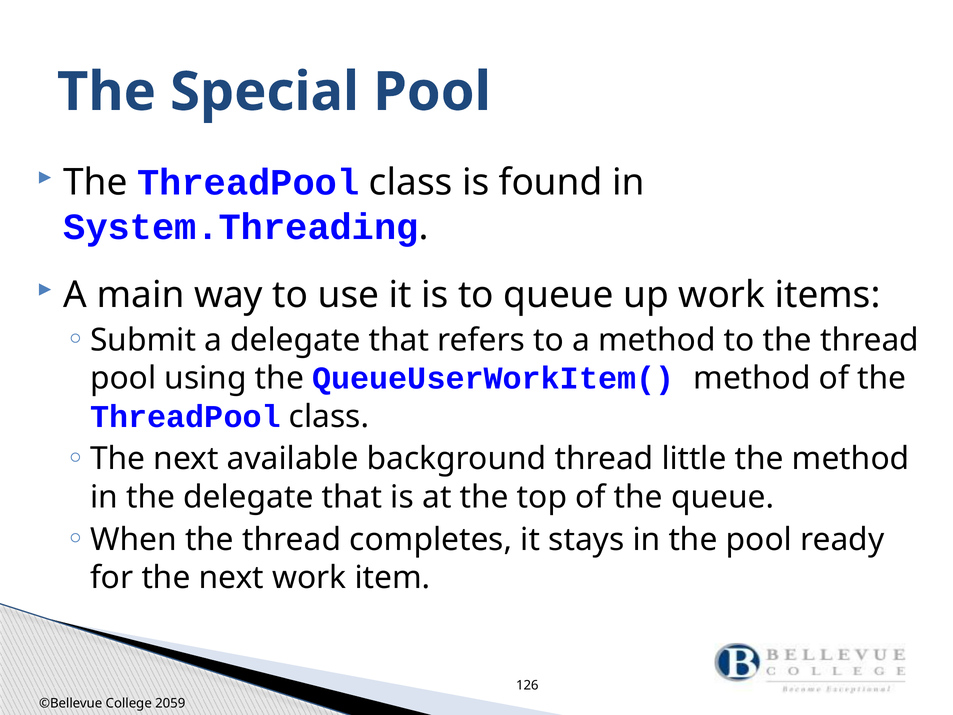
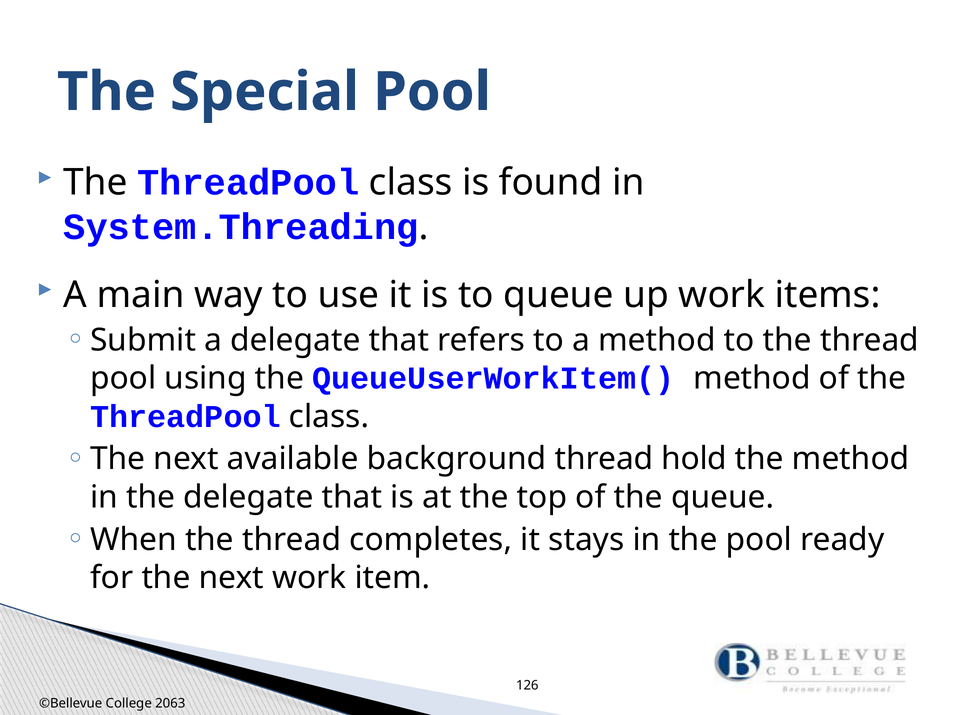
little: little -> hold
2059: 2059 -> 2063
